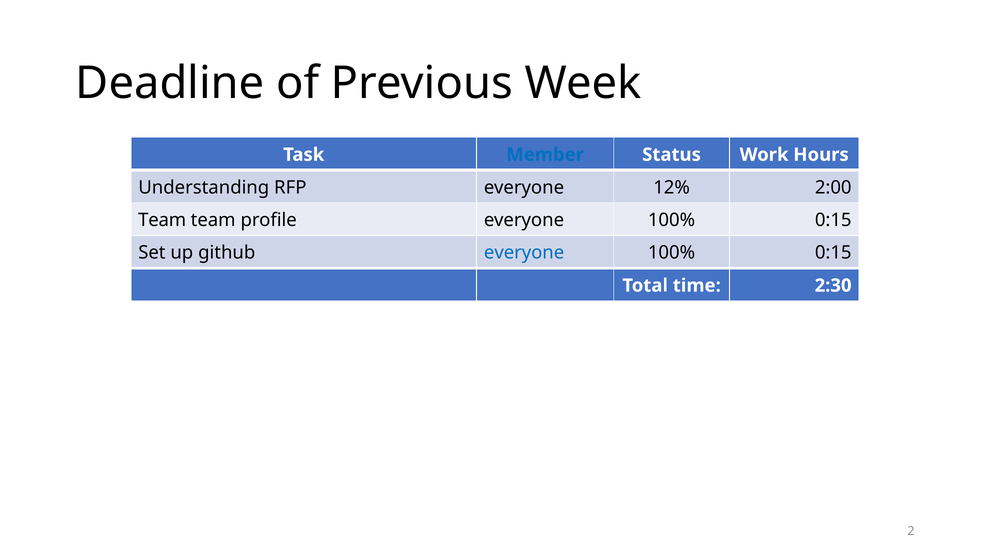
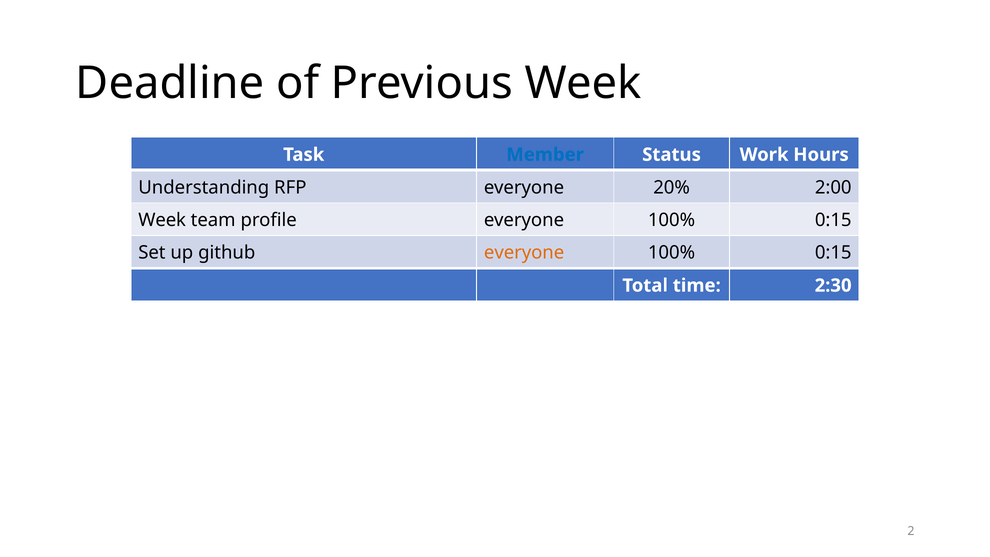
12%: 12% -> 20%
Team at (162, 220): Team -> Week
everyone at (524, 253) colour: blue -> orange
